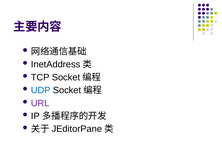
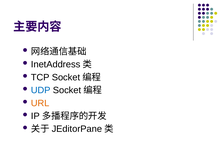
URL colour: purple -> orange
